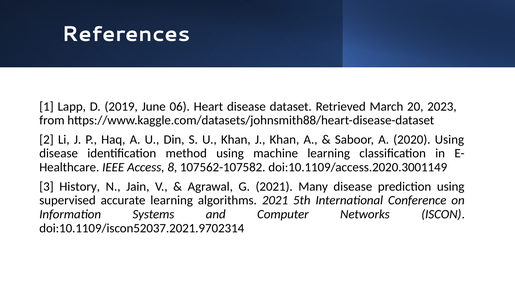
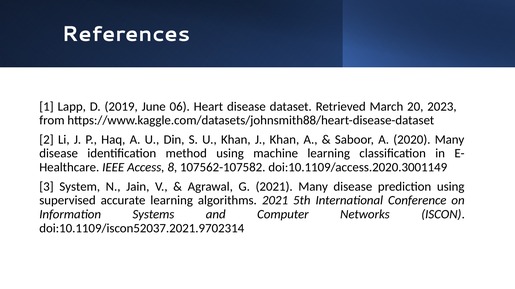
2020 Using: Using -> Many
History: History -> System
